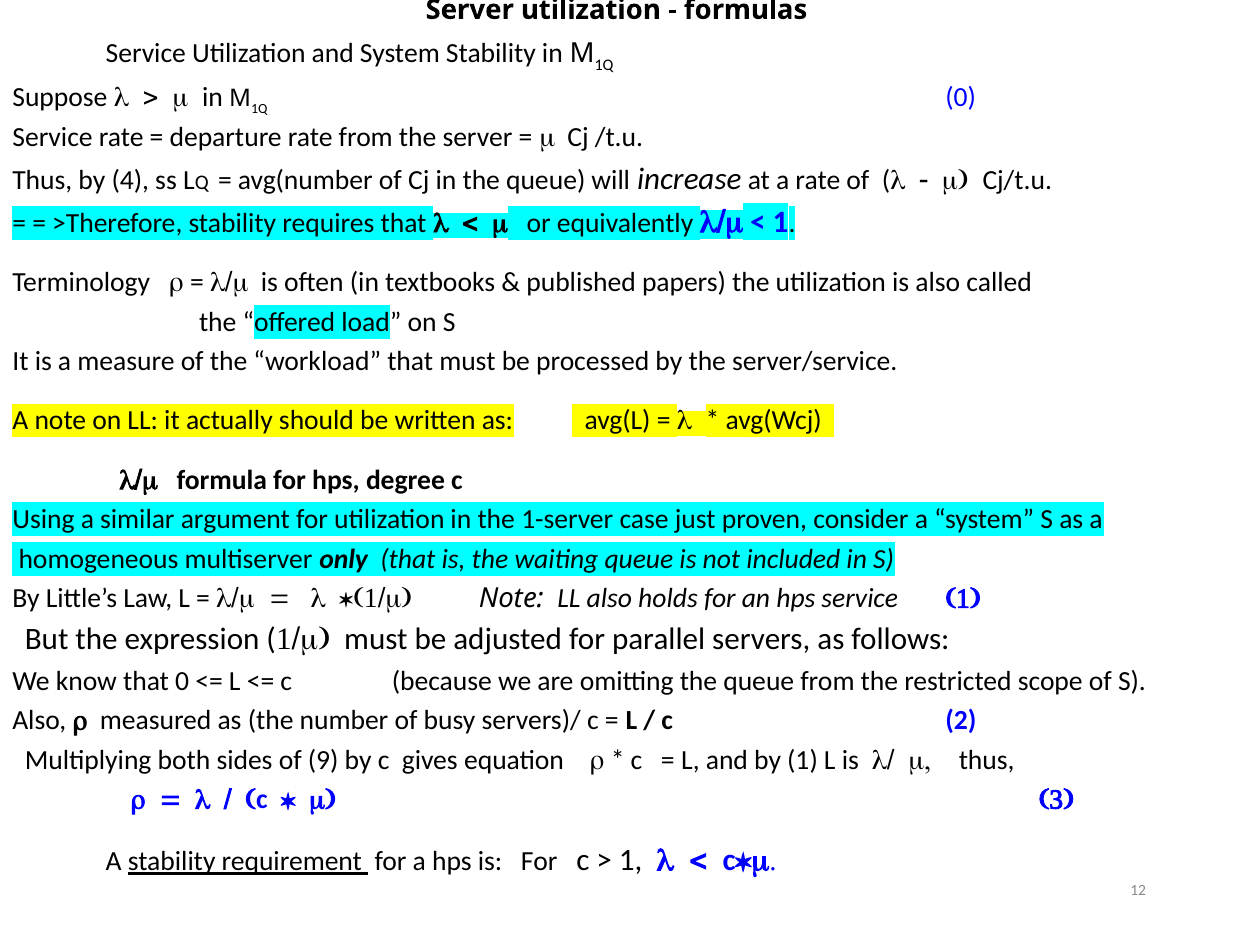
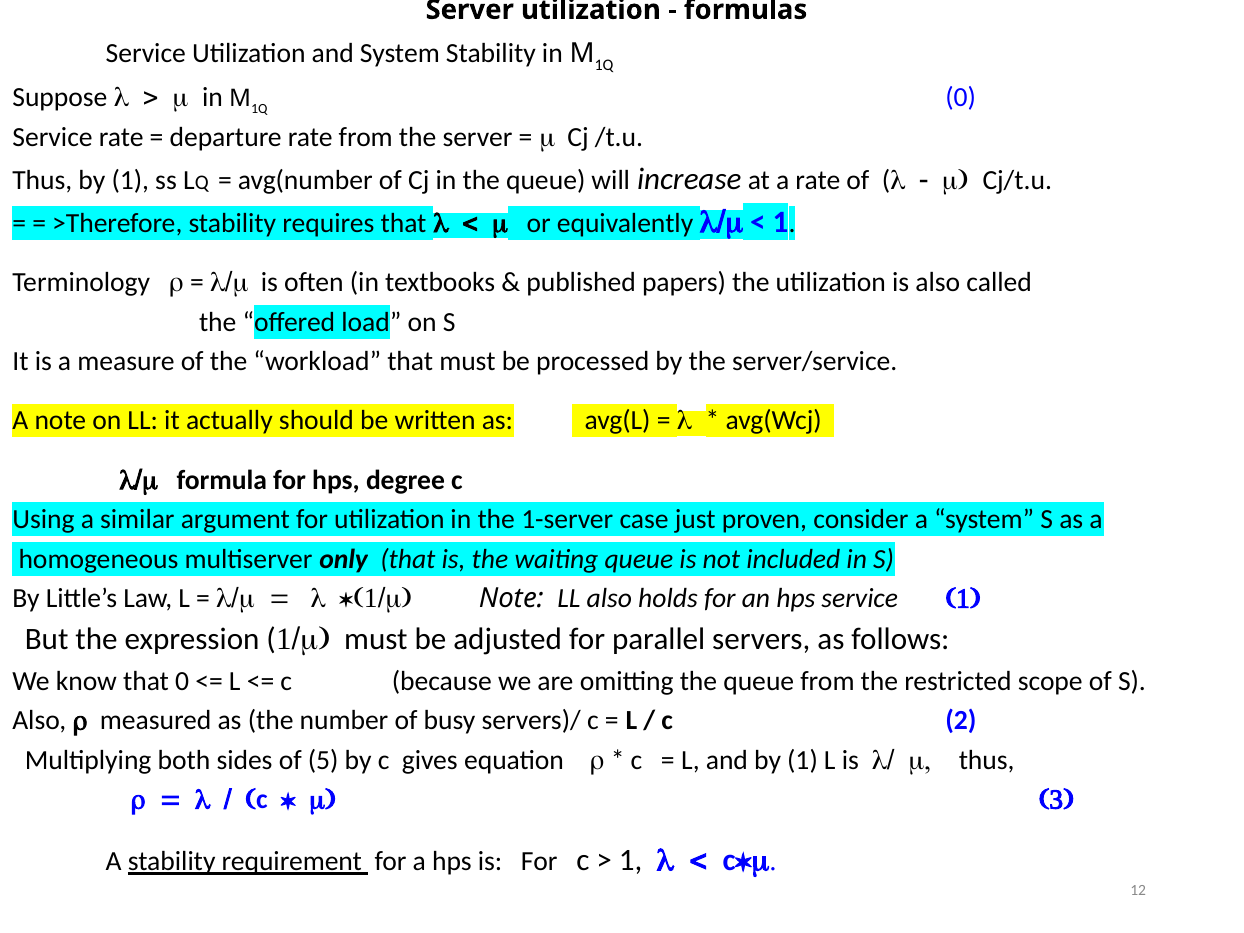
Thus by 4: 4 -> 1
9: 9 -> 5
